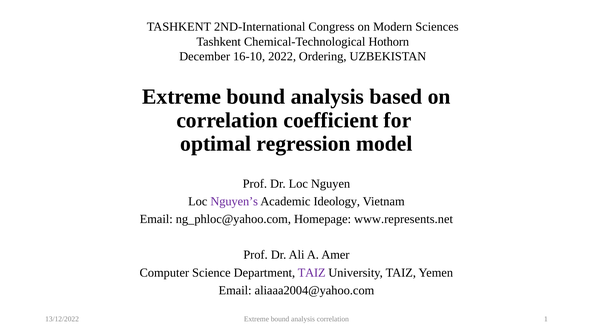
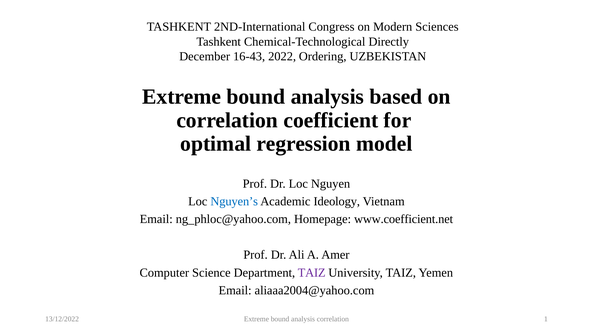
Hothorn: Hothorn -> Directly
16-10: 16-10 -> 16-43
Nguyen’s colour: purple -> blue
www.represents.net: www.represents.net -> www.coefficient.net
